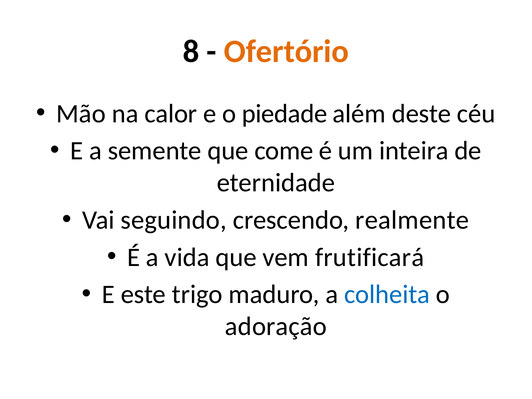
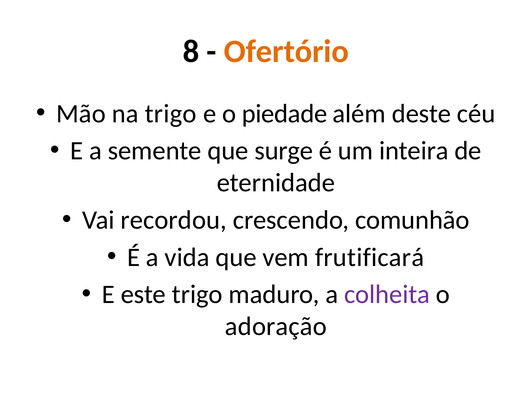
na calor: calor -> trigo
come: come -> surge
seguindo: seguindo -> recordou
realmente: realmente -> comunhão
colheita colour: blue -> purple
